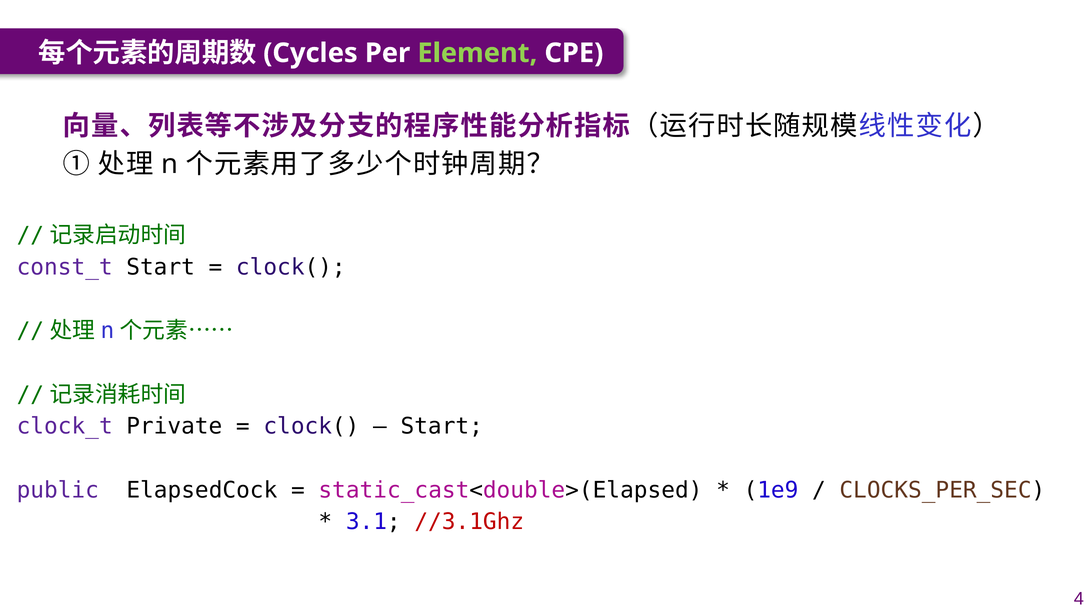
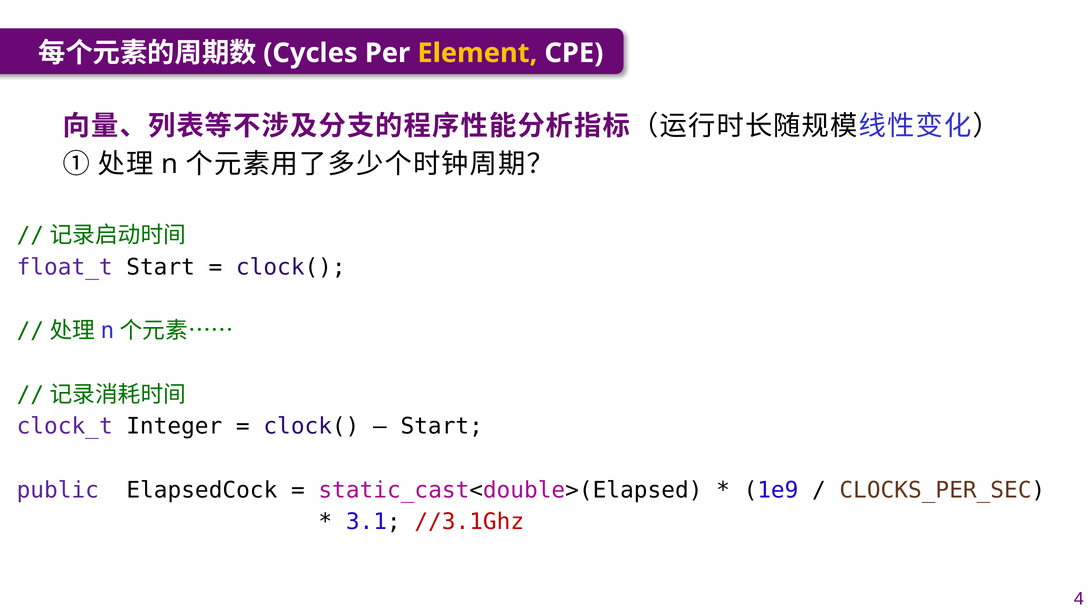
Element colour: light green -> yellow
const_t: const_t -> float_t
Private: Private -> Integer
